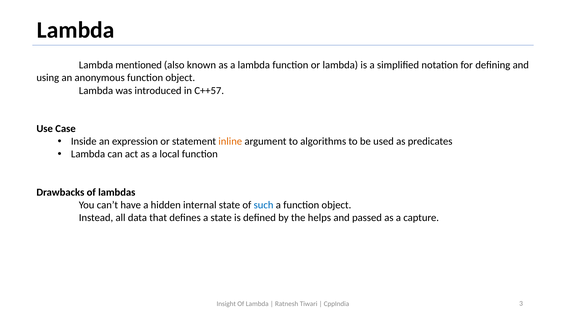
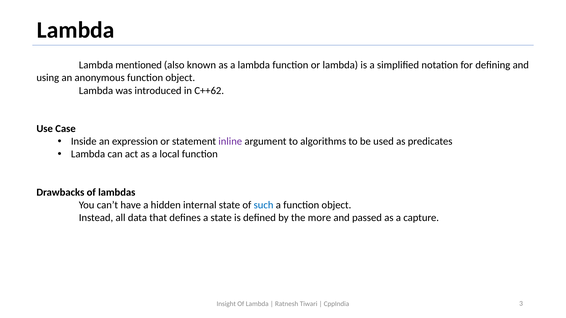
C++57: C++57 -> C++62
inline colour: orange -> purple
helps: helps -> more
